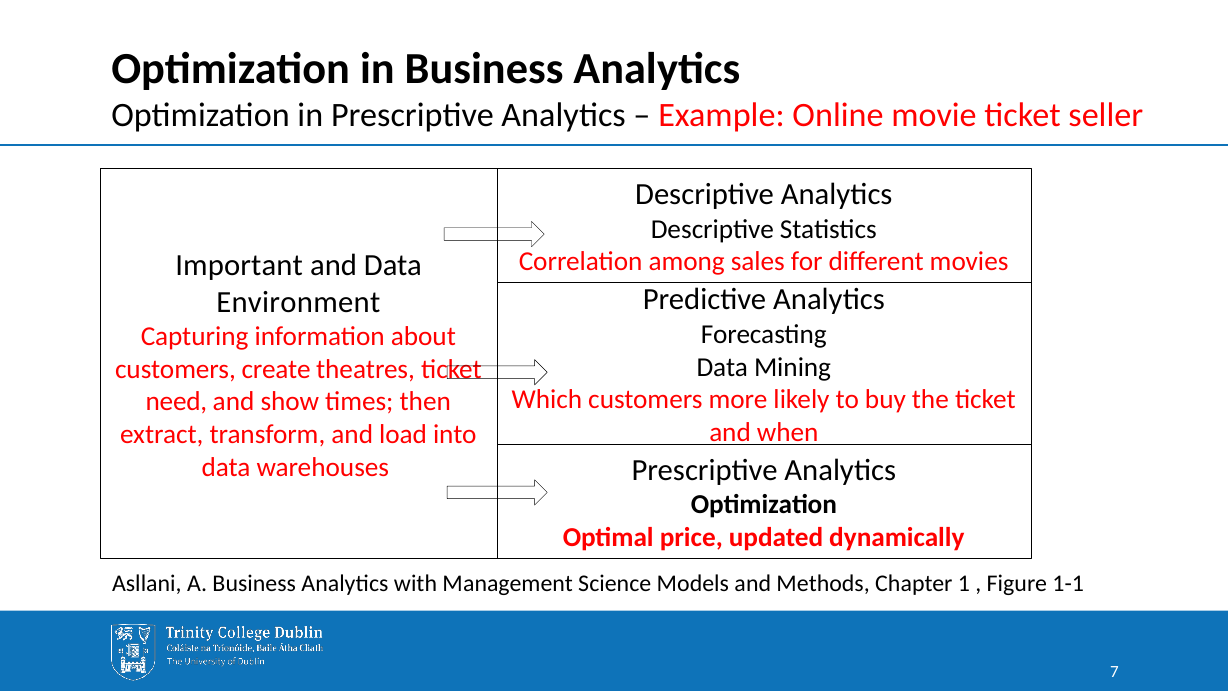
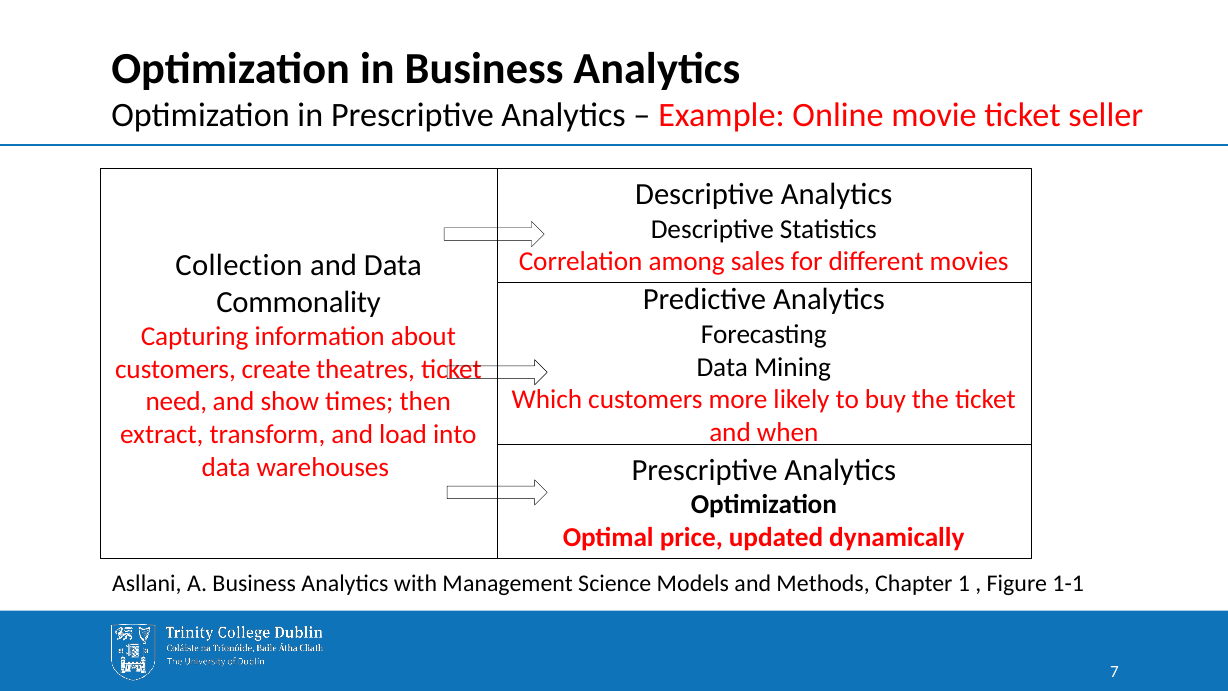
Important: Important -> Collection
Environment: Environment -> Commonality
